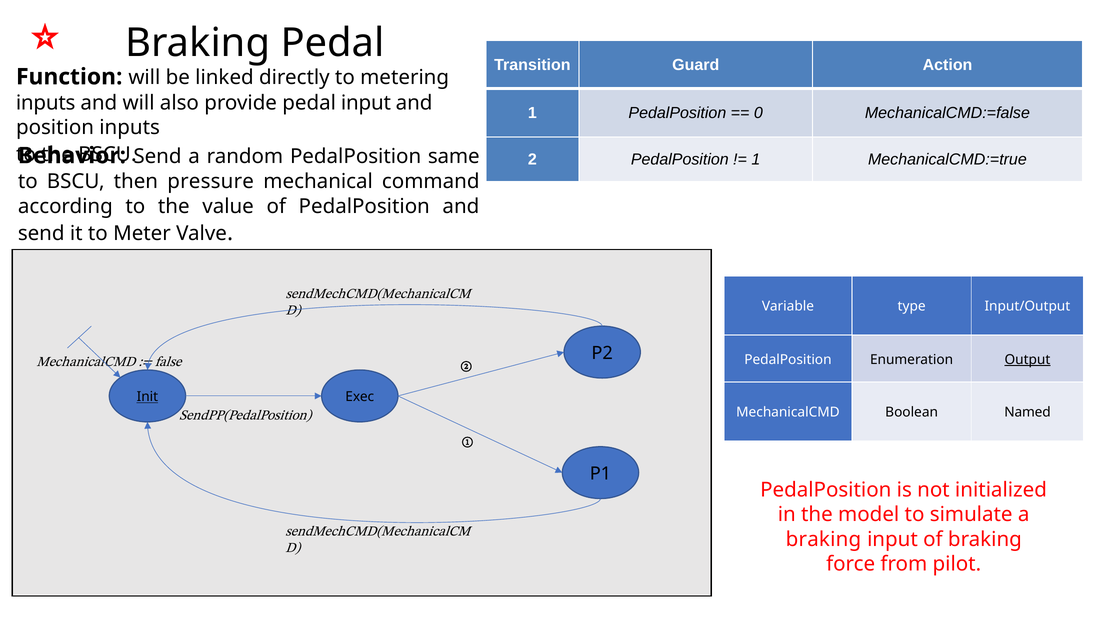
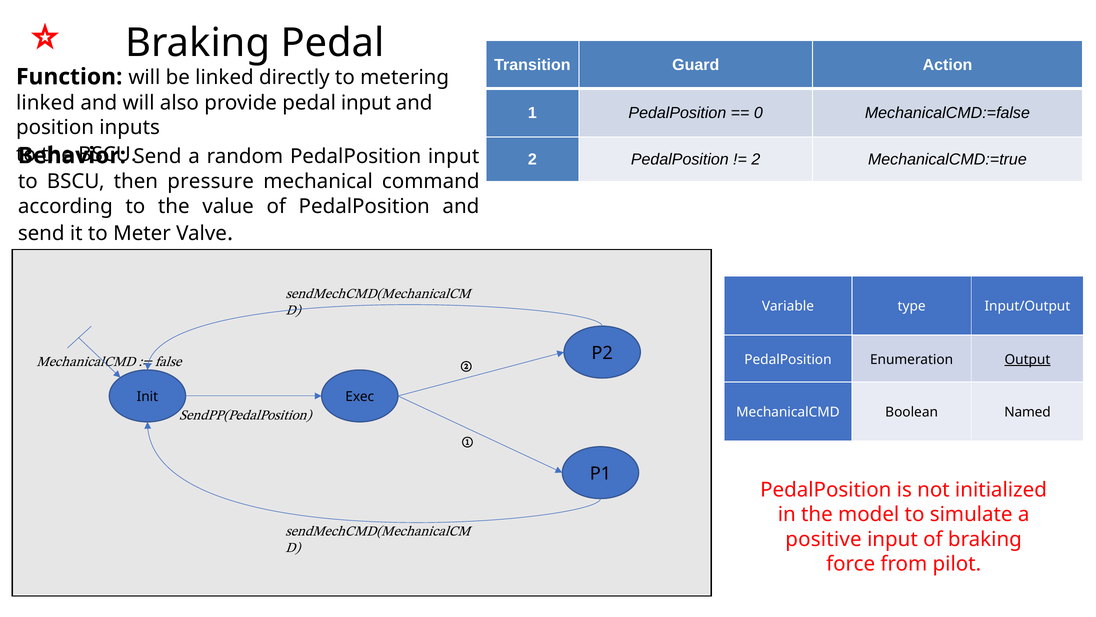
inputs at (46, 103): inputs -> linked
PedalPosition same: same -> input
1 at (756, 159): 1 -> 2
Init underline: present -> none
braking at (823, 539): braking -> positive
